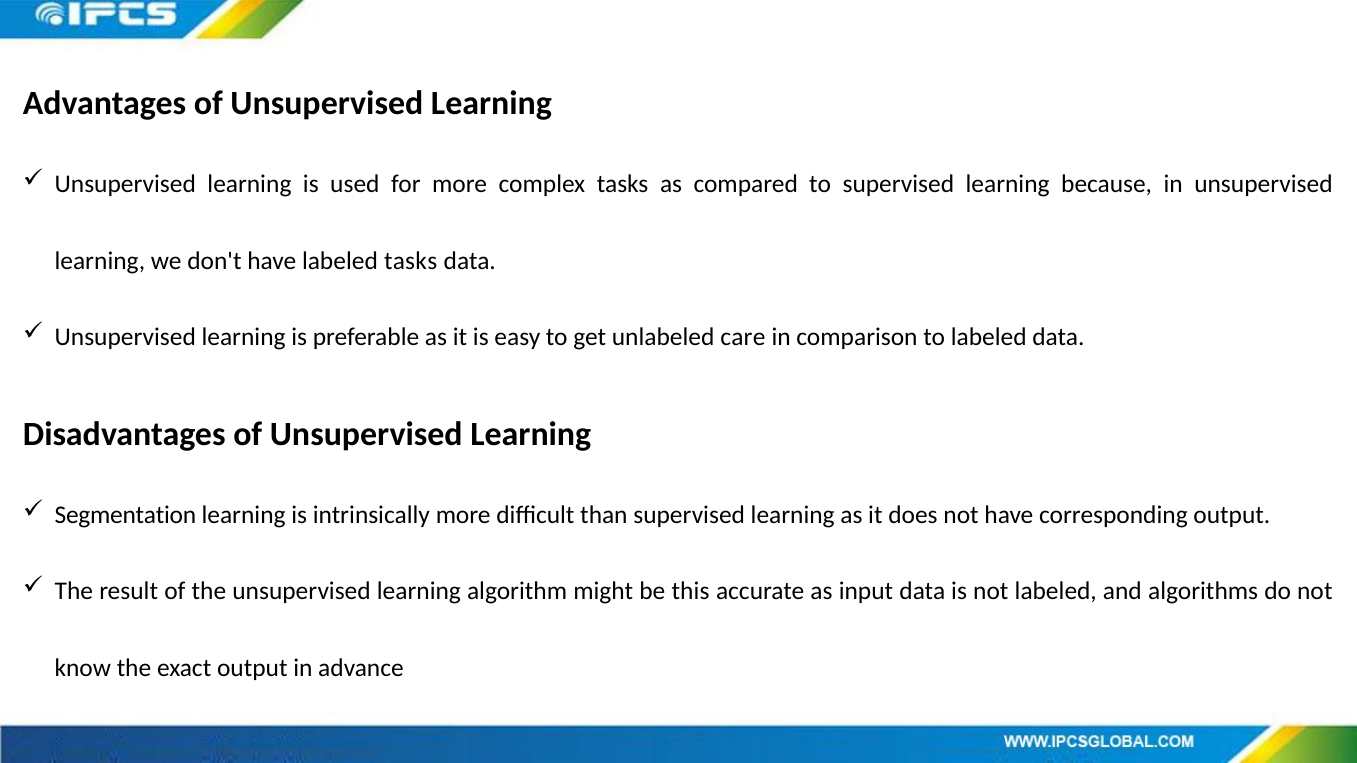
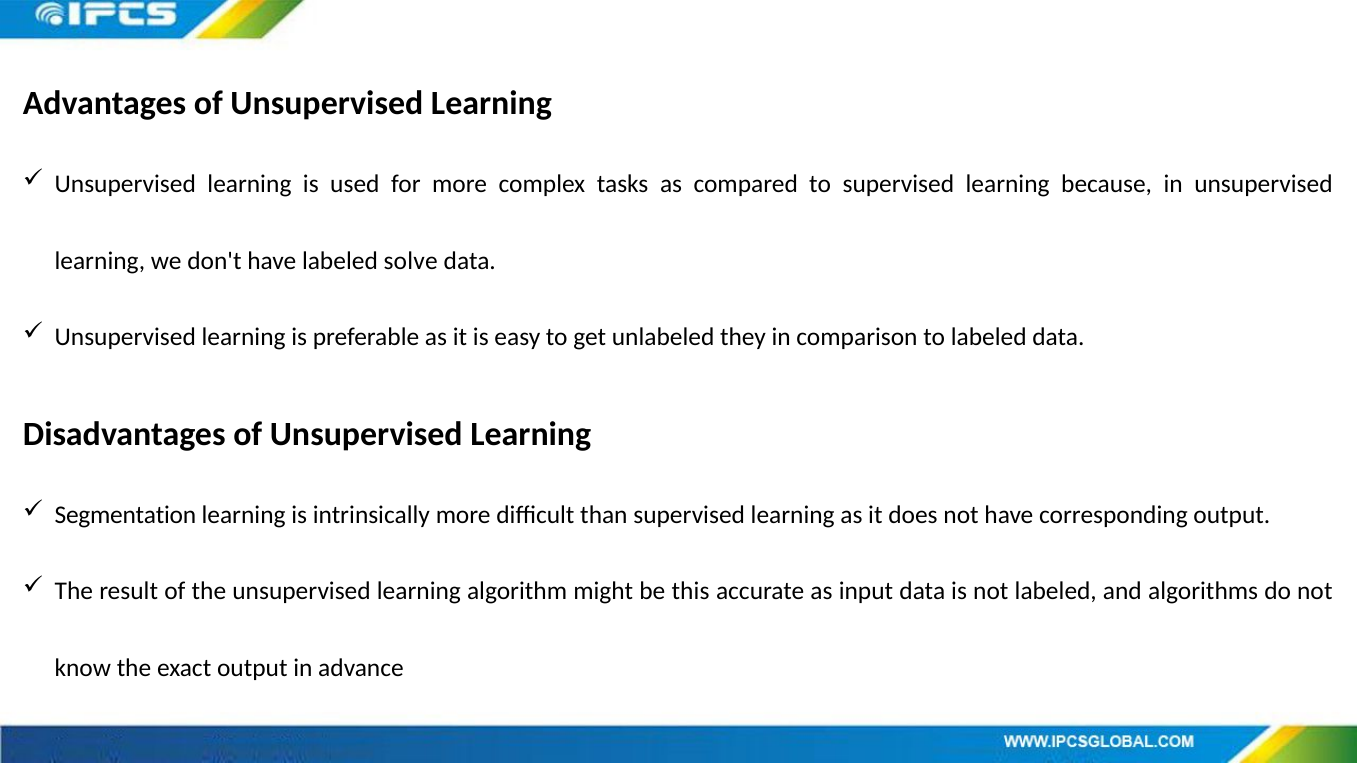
labeled tasks: tasks -> solve
care: care -> they
